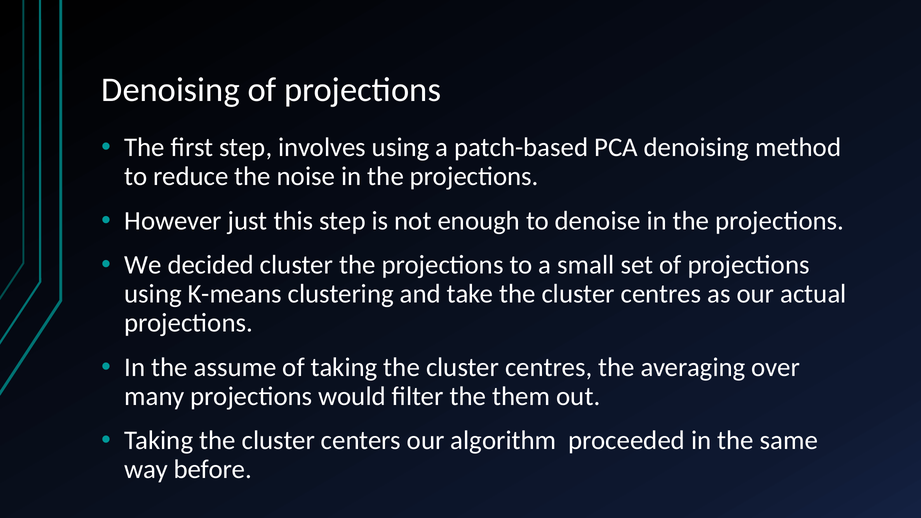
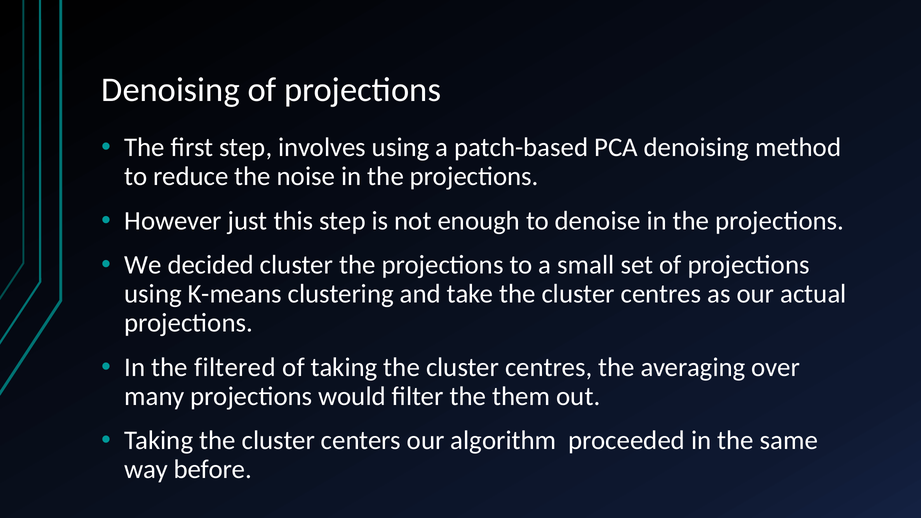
assume: assume -> filtered
